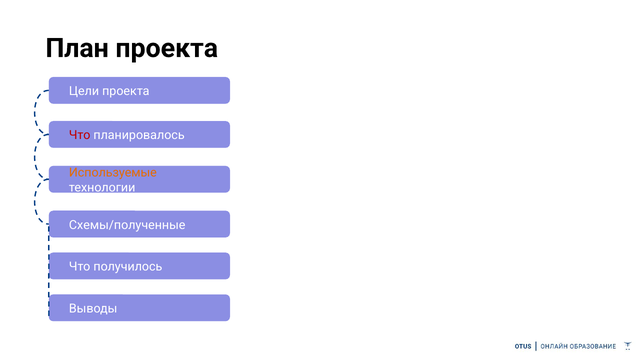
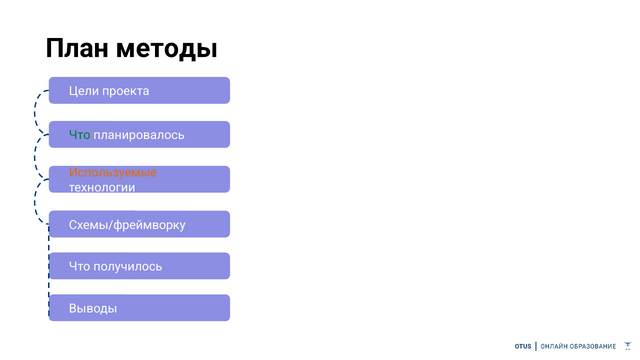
План проекта: проекта -> методы
Что at (80, 135) colour: red -> green
Схемы/полученные: Схемы/полученные -> Схемы/фреймворку
